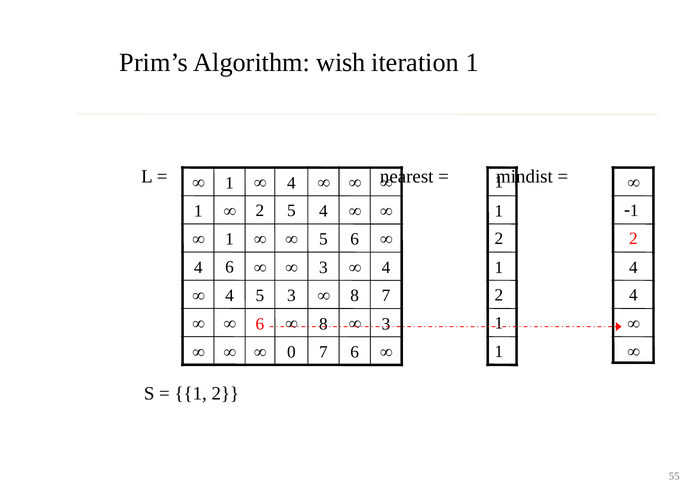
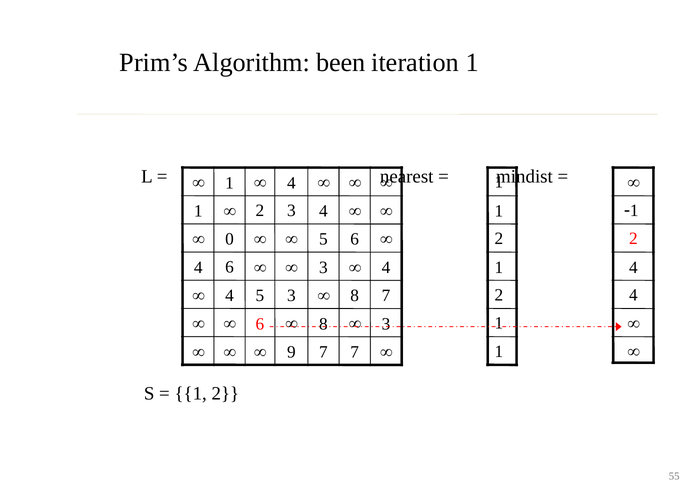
wish: wish -> been
2 5: 5 -> 3
1 at (229, 239): 1 -> 0
0: 0 -> 9
7 6: 6 -> 7
